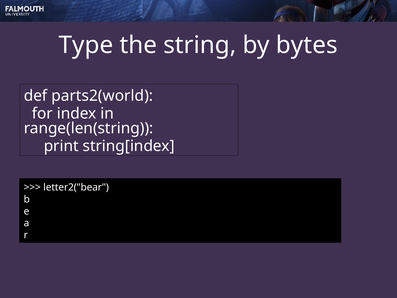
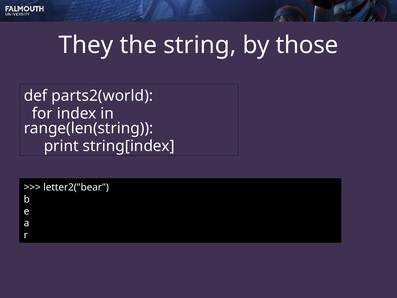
Type: Type -> They
bytes: bytes -> those
